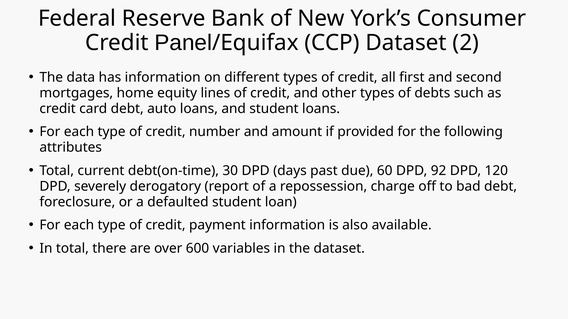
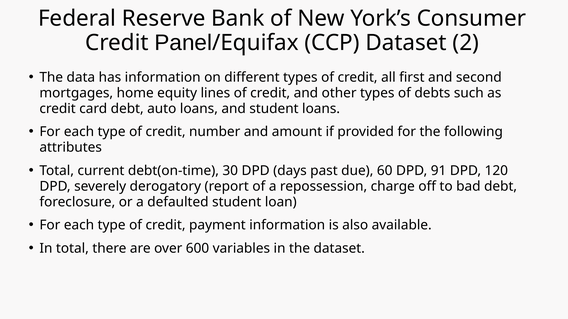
92: 92 -> 91
